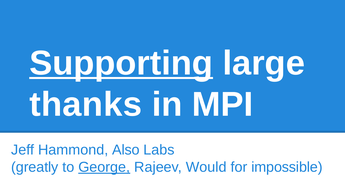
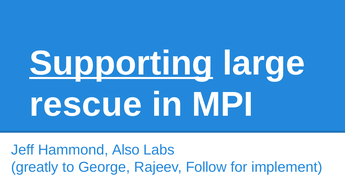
thanks: thanks -> rescue
George underline: present -> none
Would: Would -> Follow
impossible: impossible -> implement
